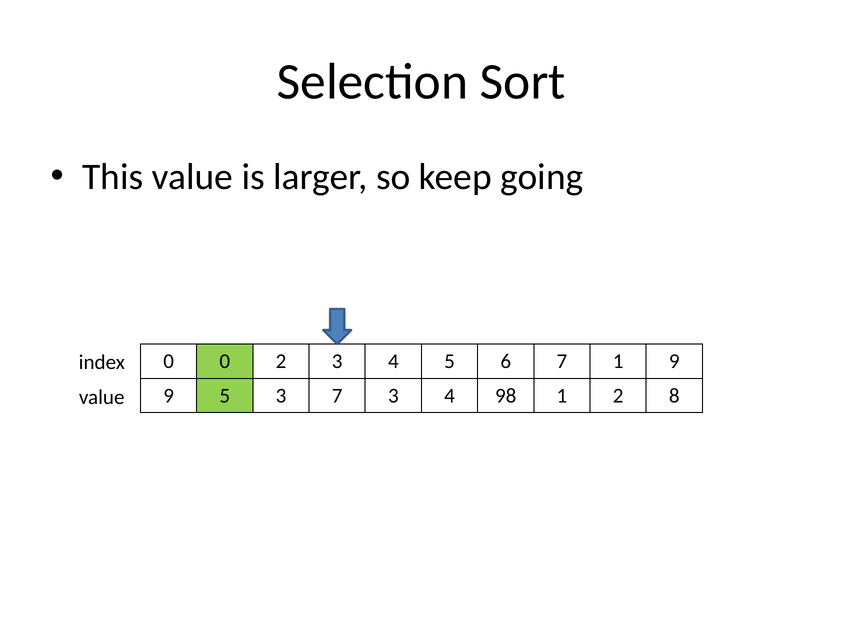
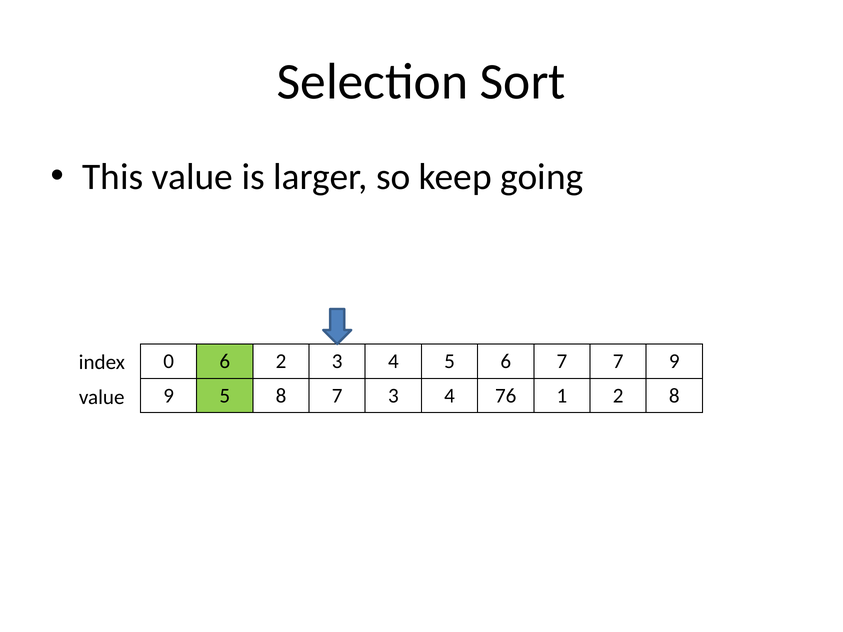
0 0: 0 -> 6
7 1: 1 -> 7
5 3: 3 -> 8
98: 98 -> 76
